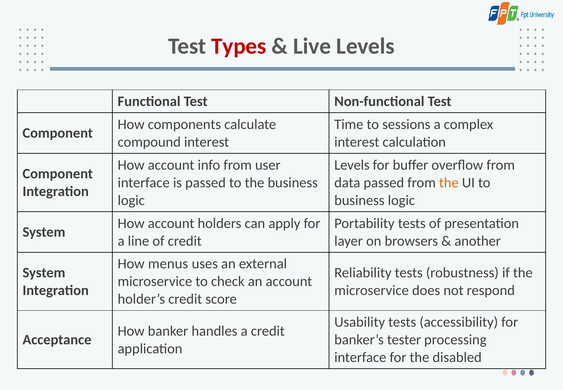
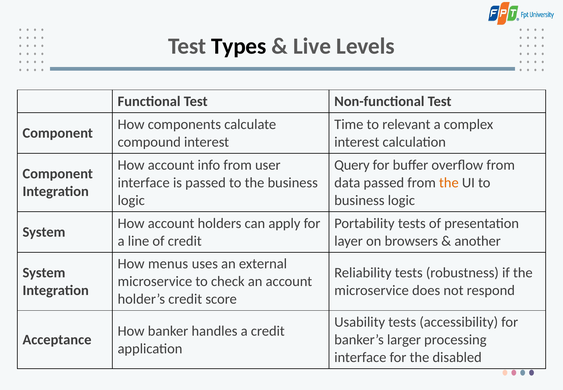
Types colour: red -> black
sessions: sessions -> relevant
Levels at (352, 165): Levels -> Query
tester: tester -> larger
